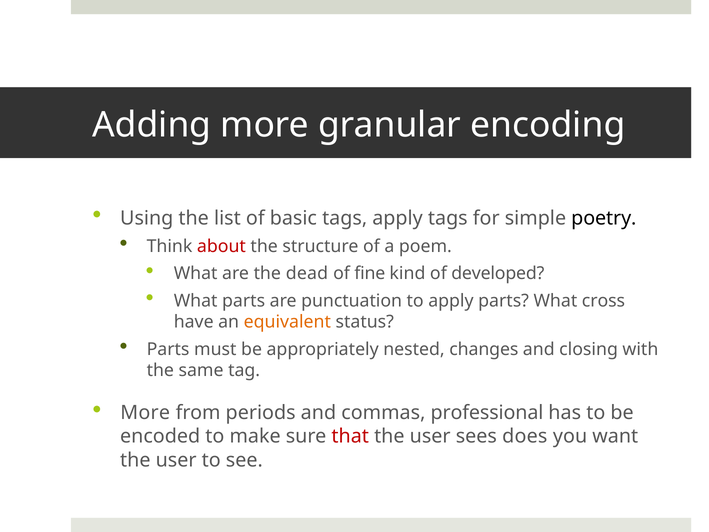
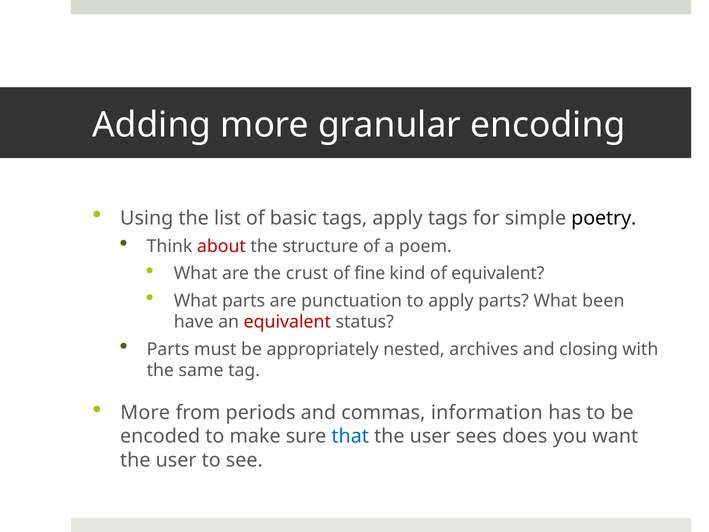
dead: dead -> crust
of developed: developed -> equivalent
cross: cross -> been
equivalent at (287, 322) colour: orange -> red
changes: changes -> archives
professional: professional -> information
that colour: red -> blue
